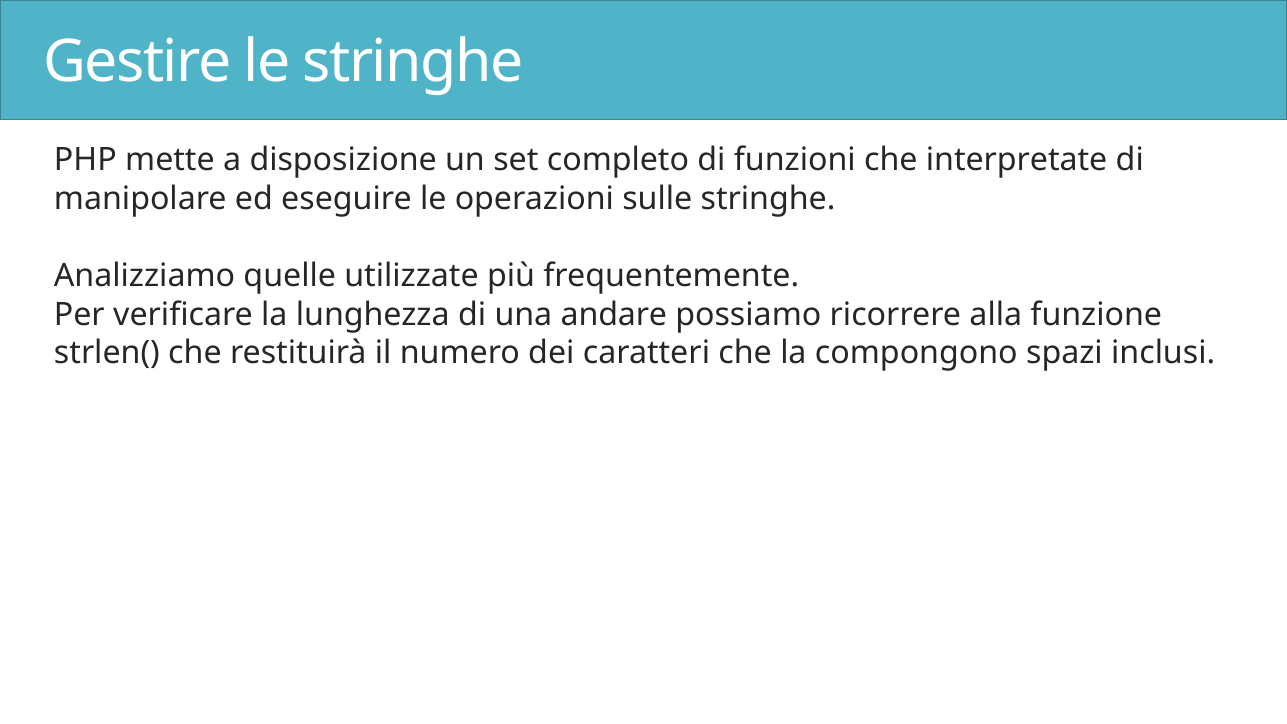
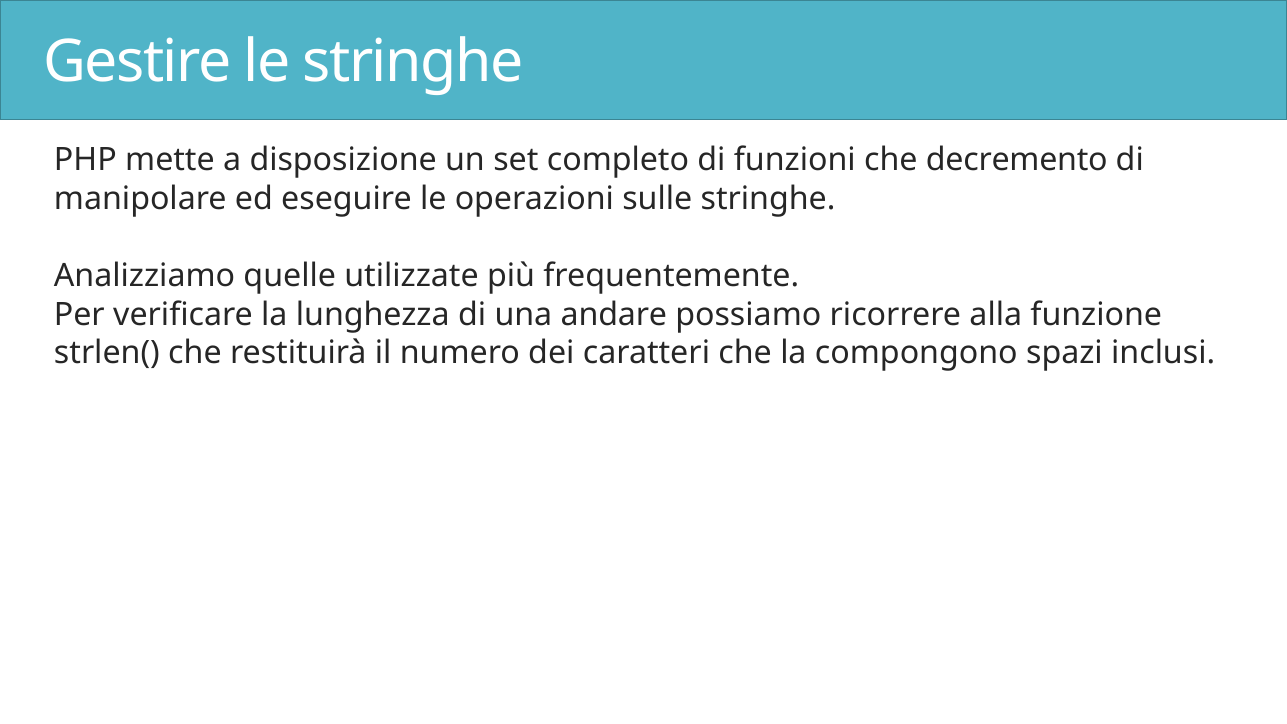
interpretate: interpretate -> decremento
